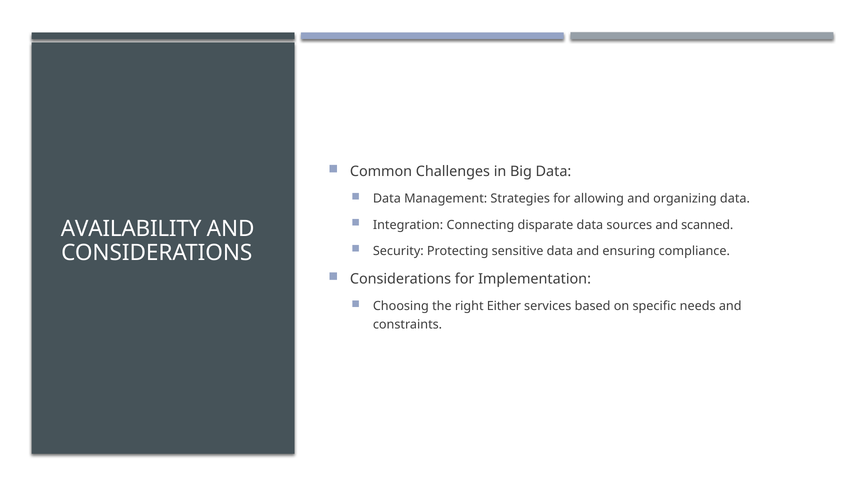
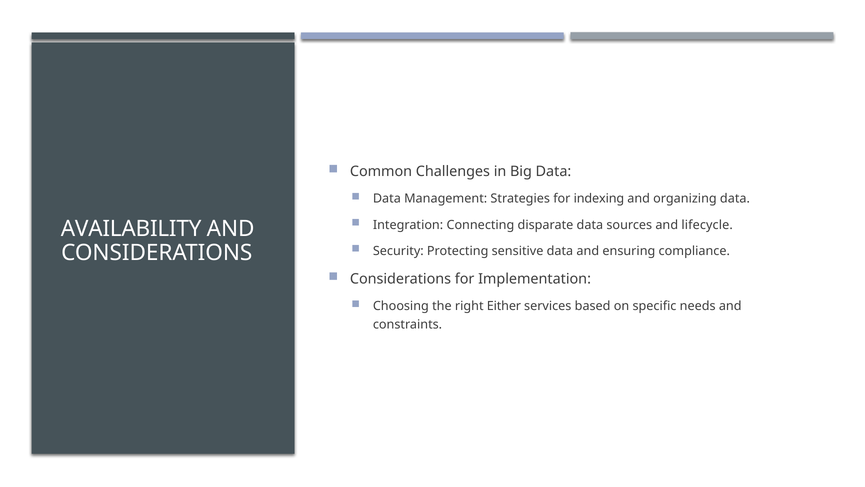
allowing: allowing -> indexing
scanned: scanned -> lifecycle
